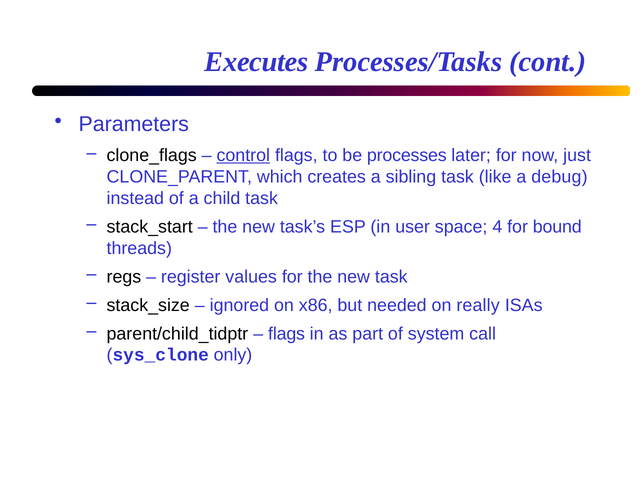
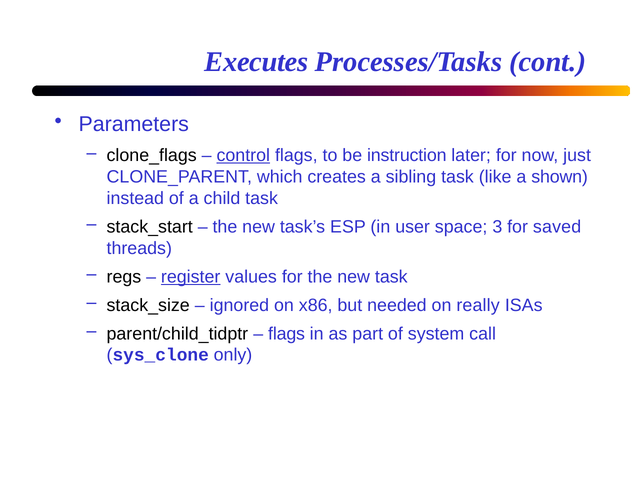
processes: processes -> instruction
debug: debug -> shown
4: 4 -> 3
bound: bound -> saved
register underline: none -> present
